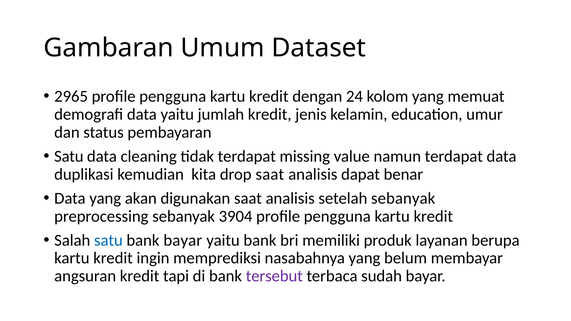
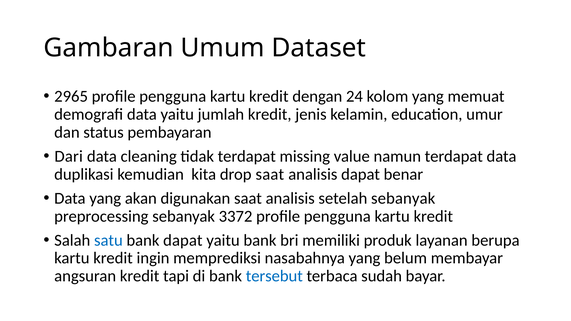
Satu at (69, 156): Satu -> Dari
3904: 3904 -> 3372
bank bayar: bayar -> dapat
tersebut colour: purple -> blue
